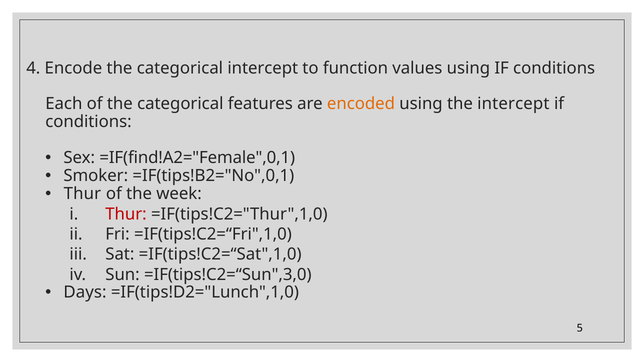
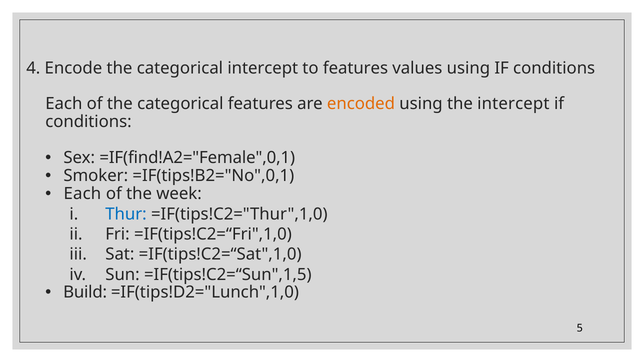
to function: function -> features
Thur at (82, 194): Thur -> Each
Thur at (126, 214) colour: red -> blue
=IF(tips!C2=“Sun",3,0: =IF(tips!C2=“Sun",3,0 -> =IF(tips!C2=“Sun",1,5
Days: Days -> Build
